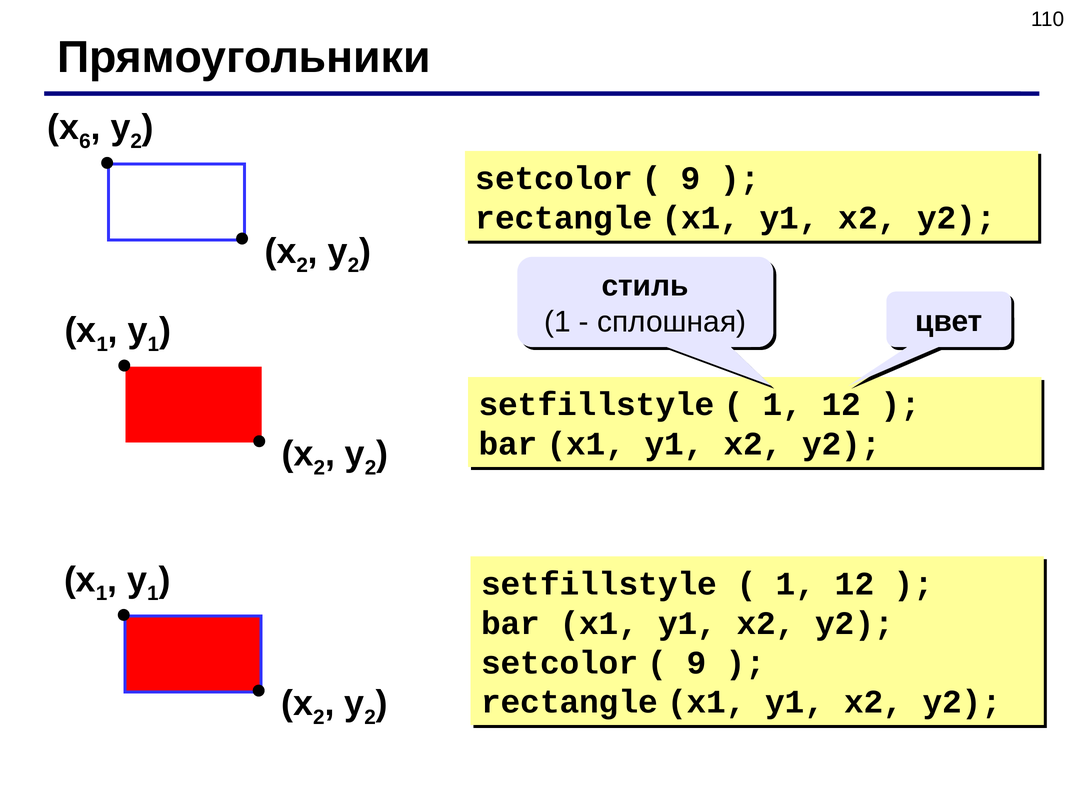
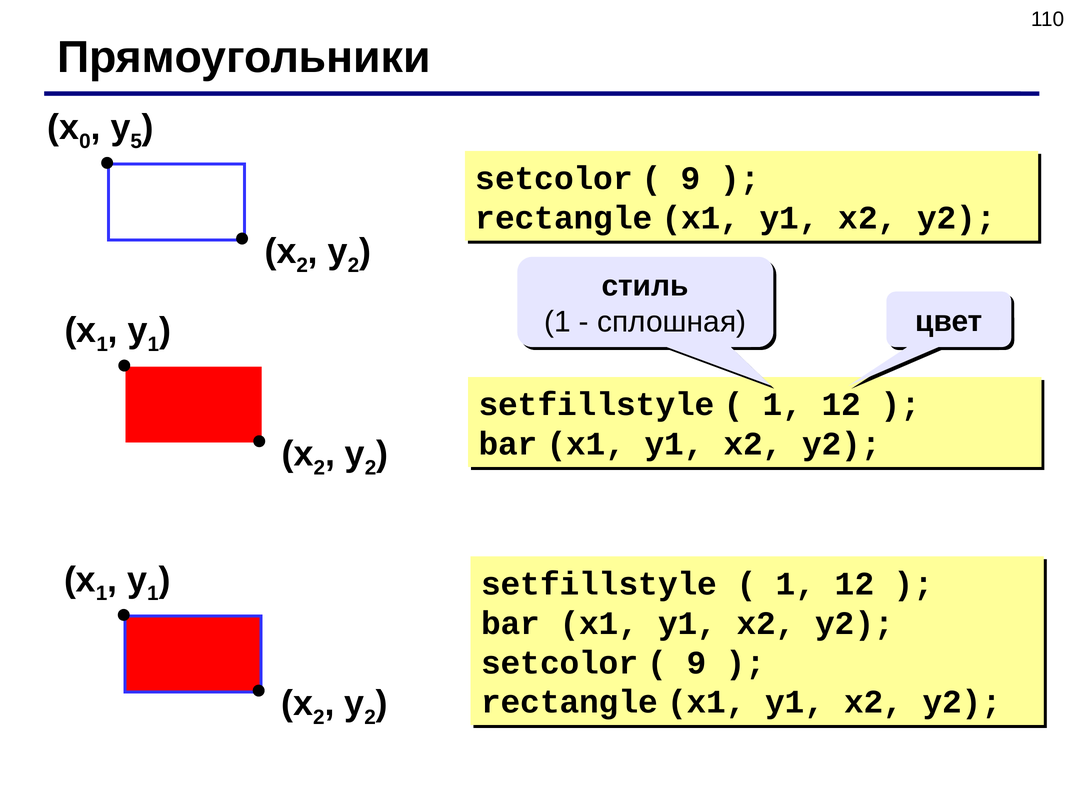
6: 6 -> 0
2 at (136, 141): 2 -> 5
